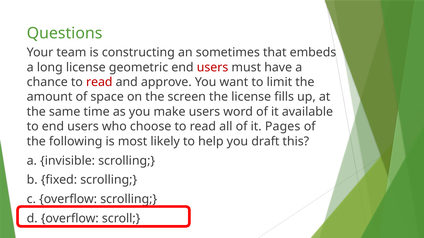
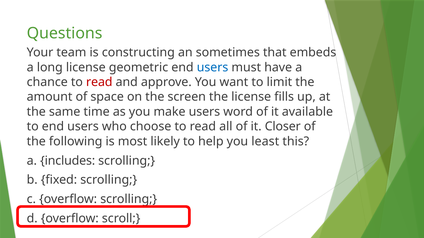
users at (213, 67) colour: red -> blue
Pages: Pages -> Closer
draft: draft -> least
invisible: invisible -> includes
